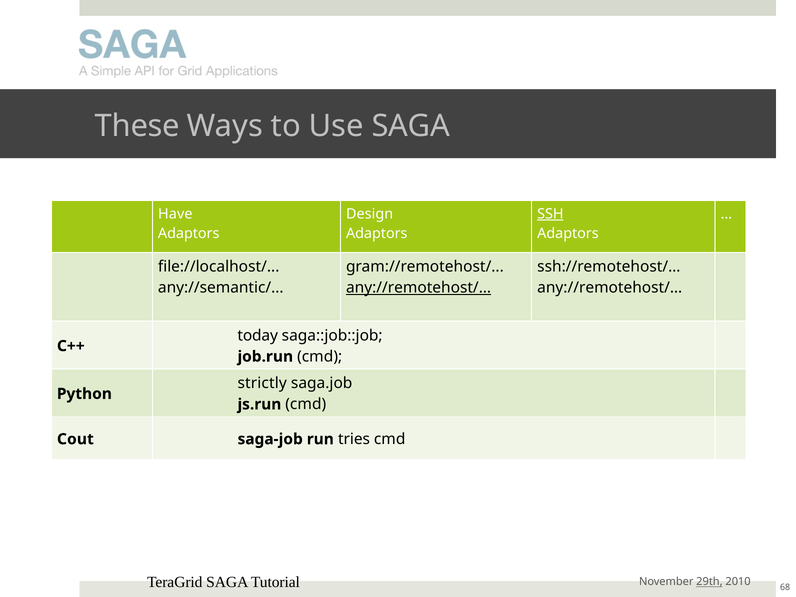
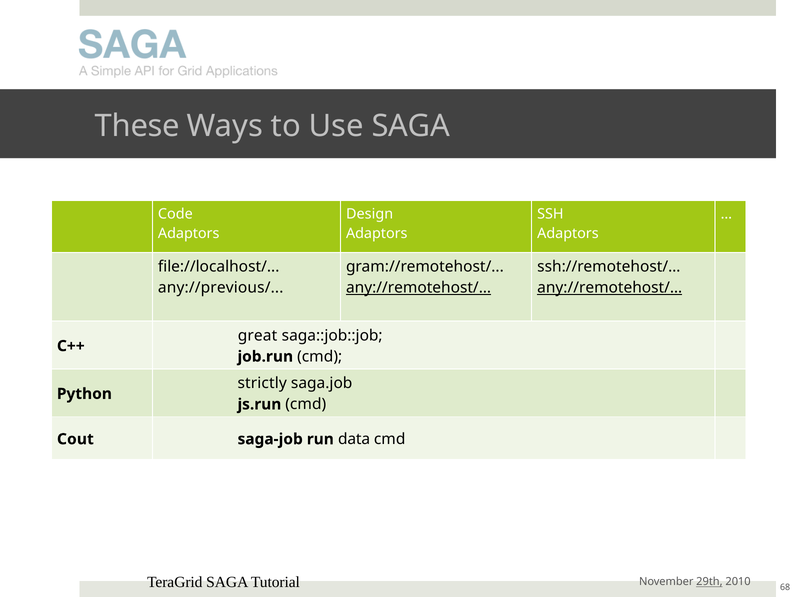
Have: Have -> Code
SSH underline: present -> none
any://semantic/: any://semantic/ -> any://previous/
any://remotehost/… at (610, 288) underline: none -> present
today: today -> great
tries: tries -> data
